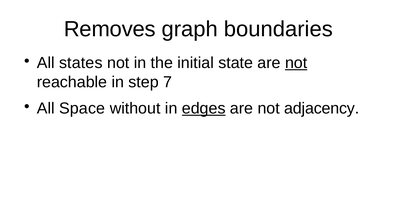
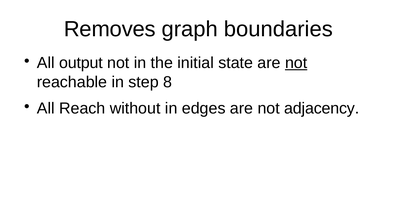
states: states -> output
7: 7 -> 8
Space: Space -> Reach
edges underline: present -> none
